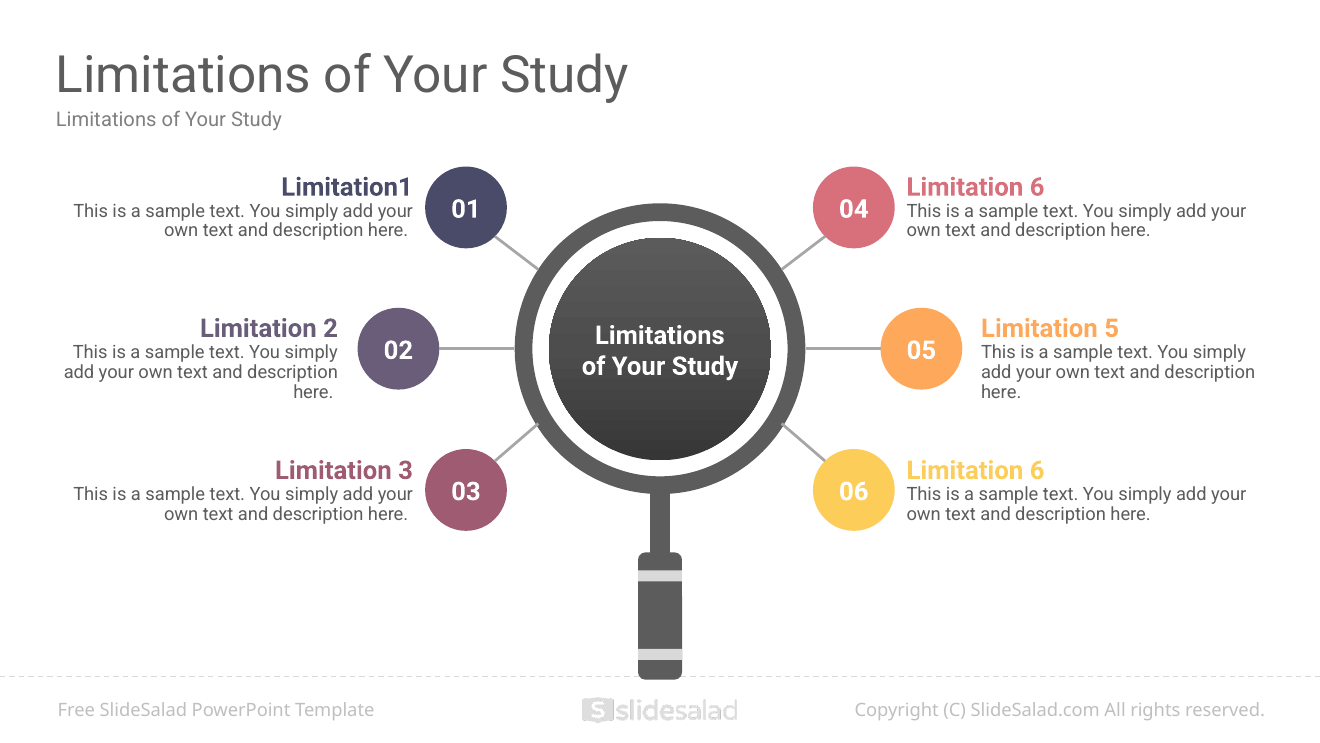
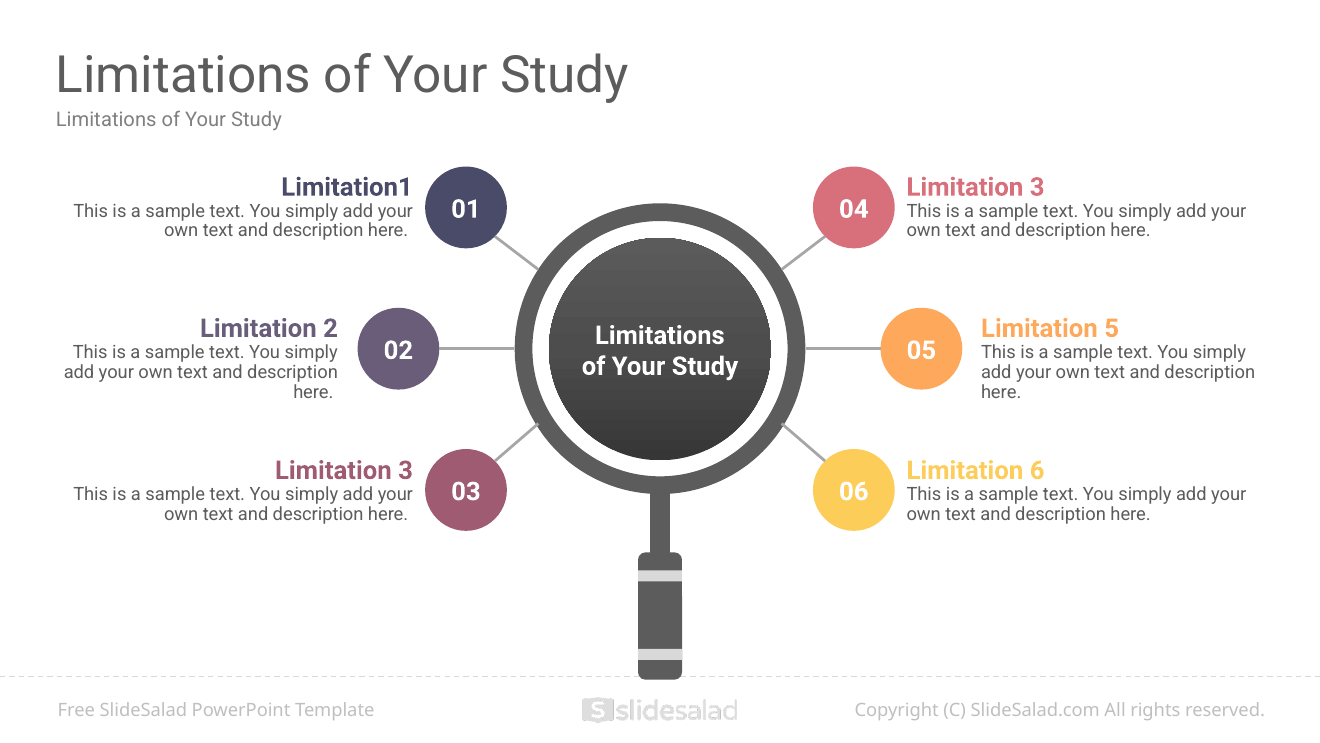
6 at (1037, 187): 6 -> 3
